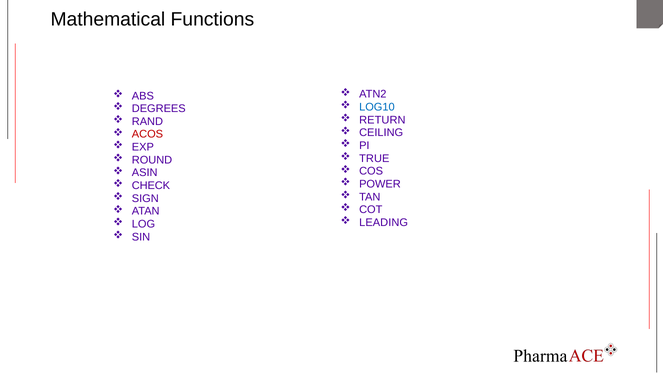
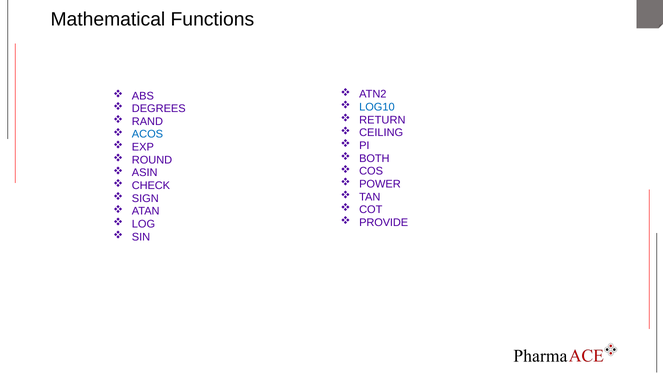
ACOS colour: red -> blue
TRUE: TRUE -> BOTH
LEADING: LEADING -> PROVIDE
